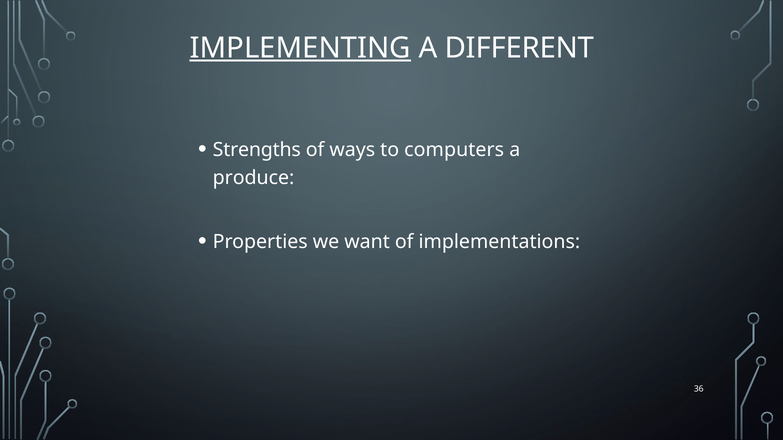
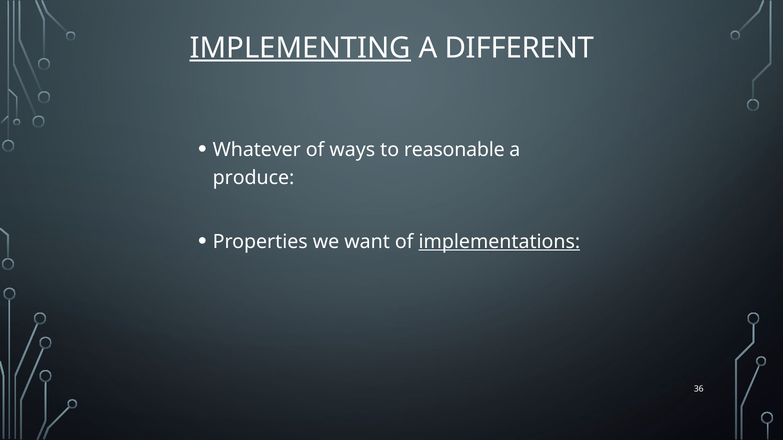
Strengths: Strengths -> Whatever
computers: computers -> reasonable
implementations underline: none -> present
